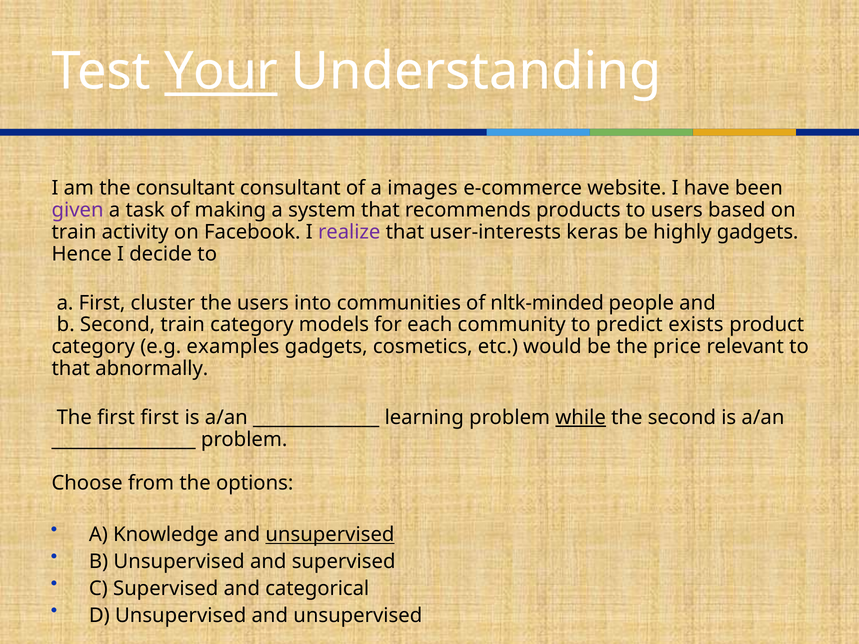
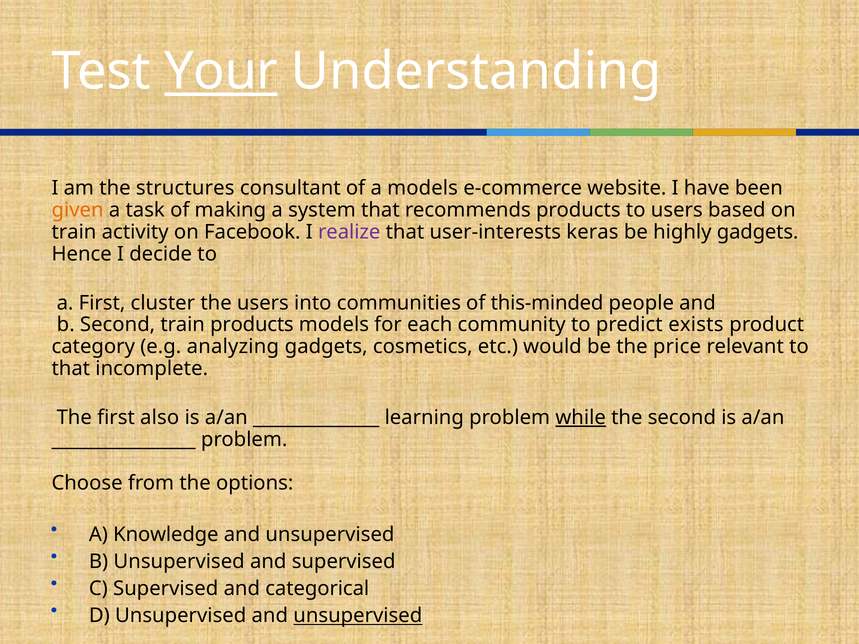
the consultant: consultant -> structures
a images: images -> models
given colour: purple -> orange
nltk-minded: nltk-minded -> this-minded
train category: category -> products
examples: examples -> analyzing
abnormally: abnormally -> incomplete
first first: first -> also
unsupervised at (330, 535) underline: present -> none
unsupervised at (358, 616) underline: none -> present
